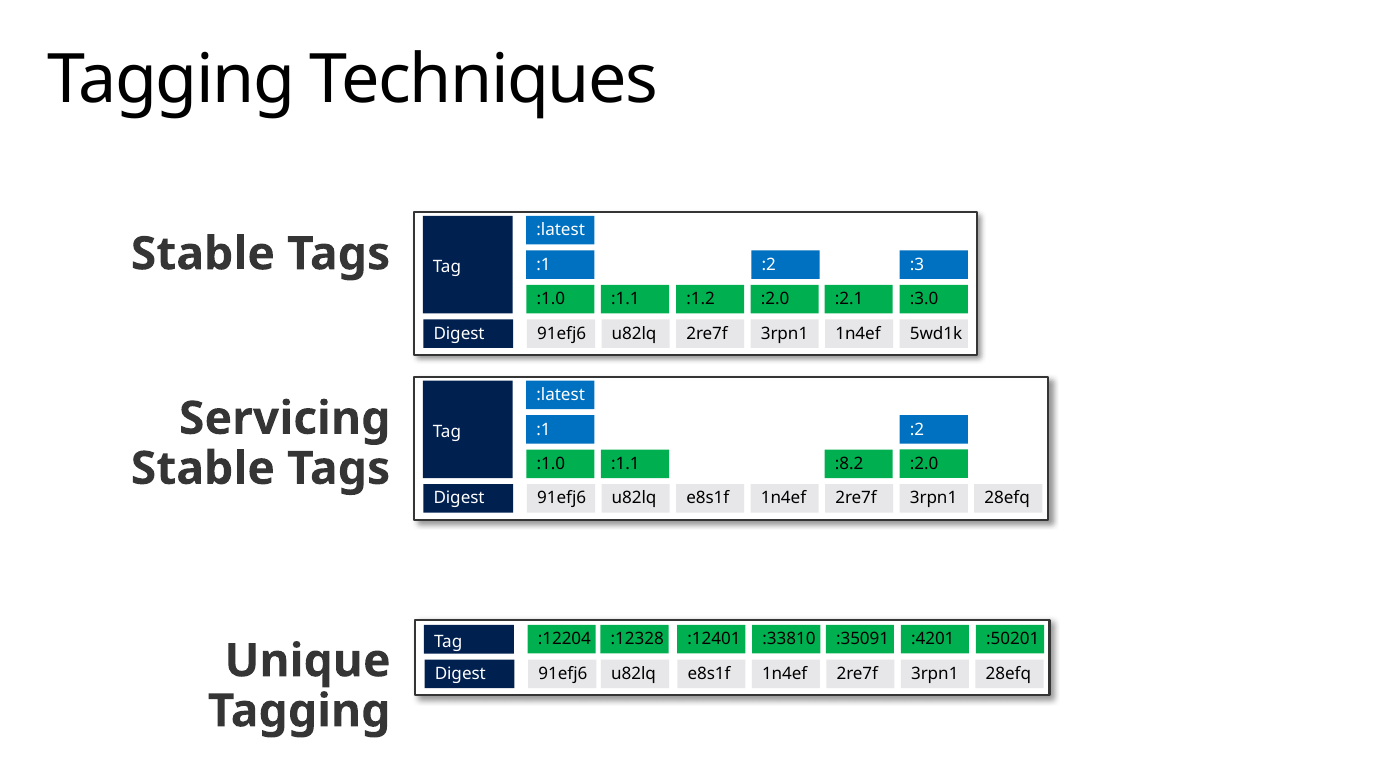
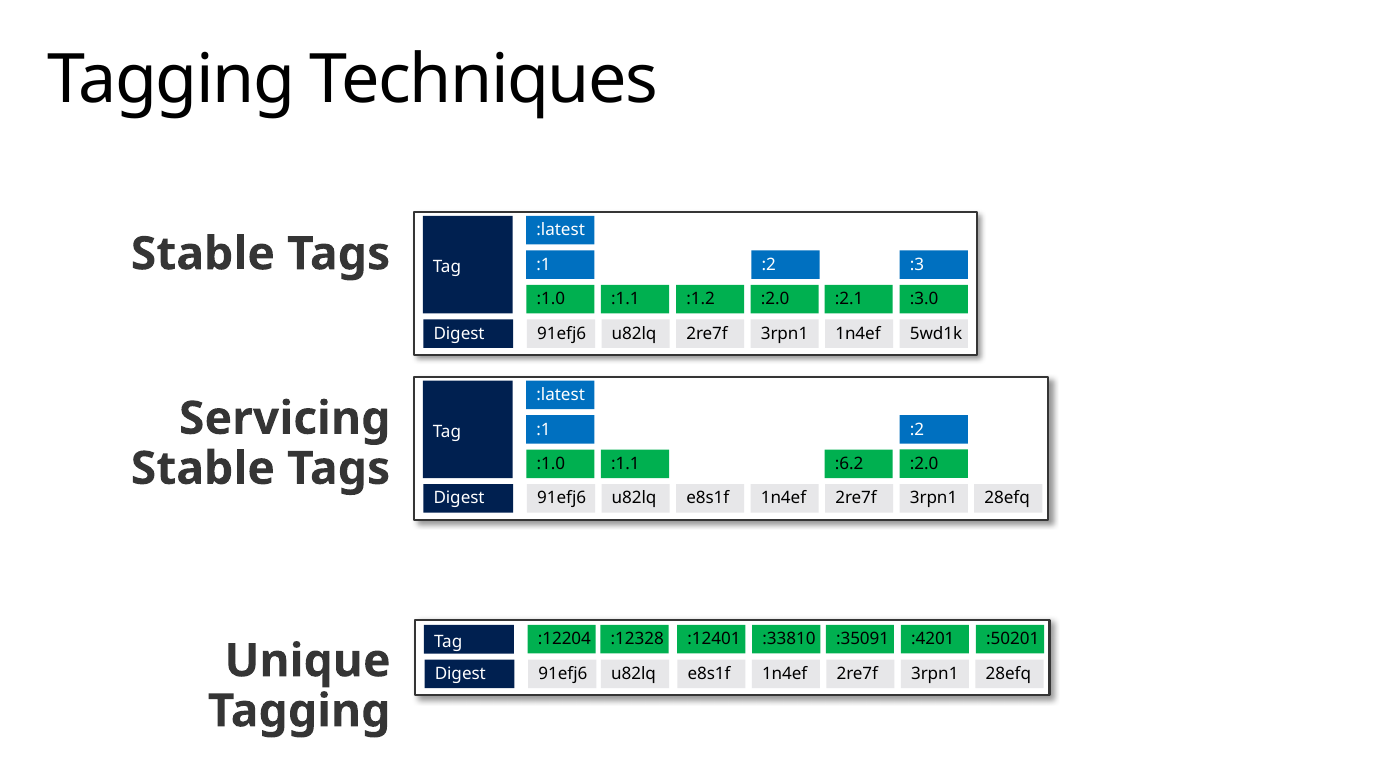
:8.2: :8.2 -> :6.2
